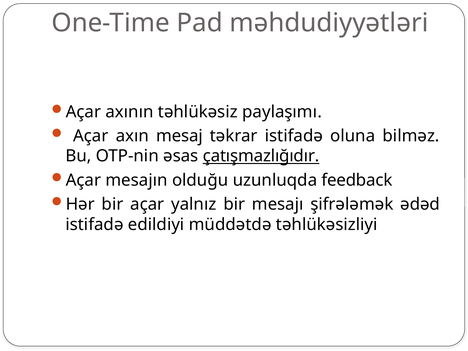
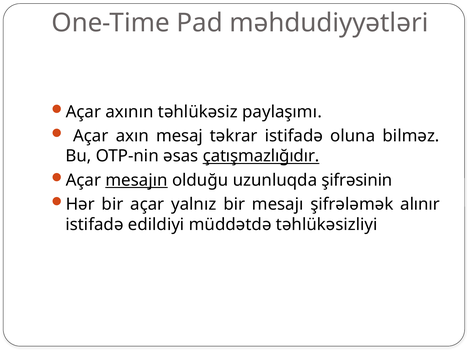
mesajın underline: none -> present
feedback: feedback -> şifrəsinin
ədəd: ədəd -> alınır
